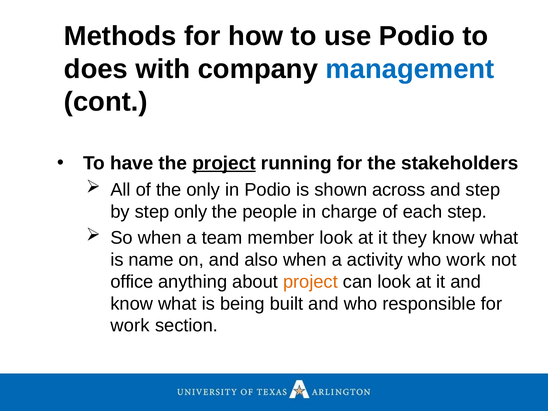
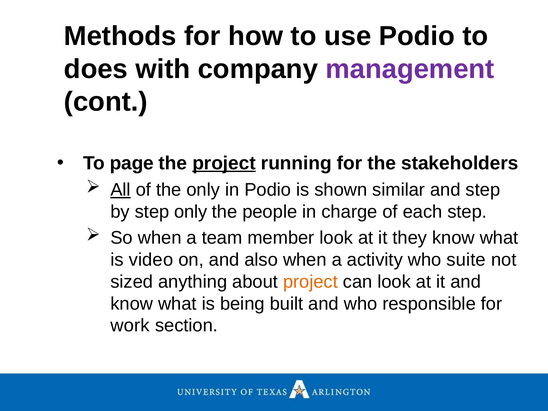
management colour: blue -> purple
have: have -> page
All underline: none -> present
across: across -> similar
name: name -> video
who work: work -> suite
office: office -> sized
